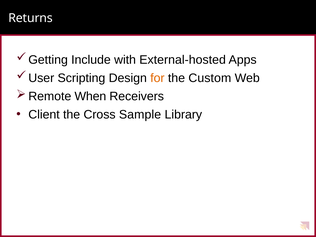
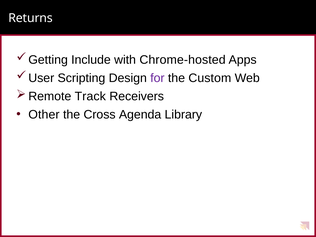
External-hosted: External-hosted -> Chrome-hosted
for colour: orange -> purple
When: When -> Track
Client: Client -> Other
Sample: Sample -> Agenda
